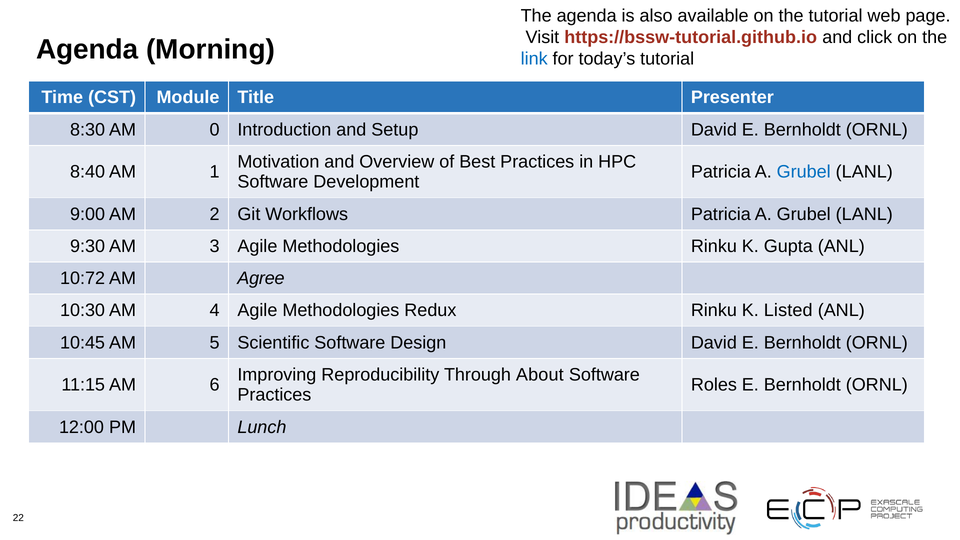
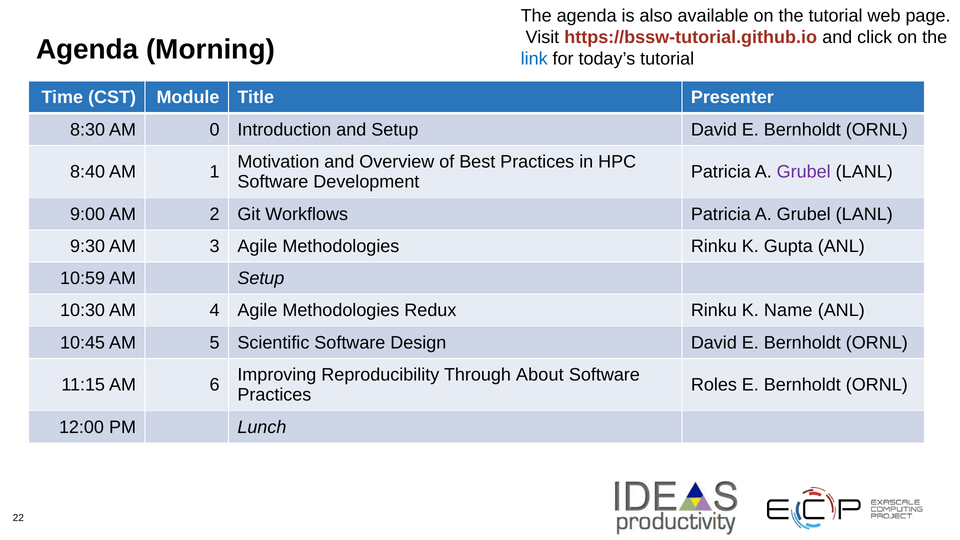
Grubel at (804, 172) colour: blue -> purple
10:72: 10:72 -> 10:59
AM Agree: Agree -> Setup
Listed: Listed -> Name
